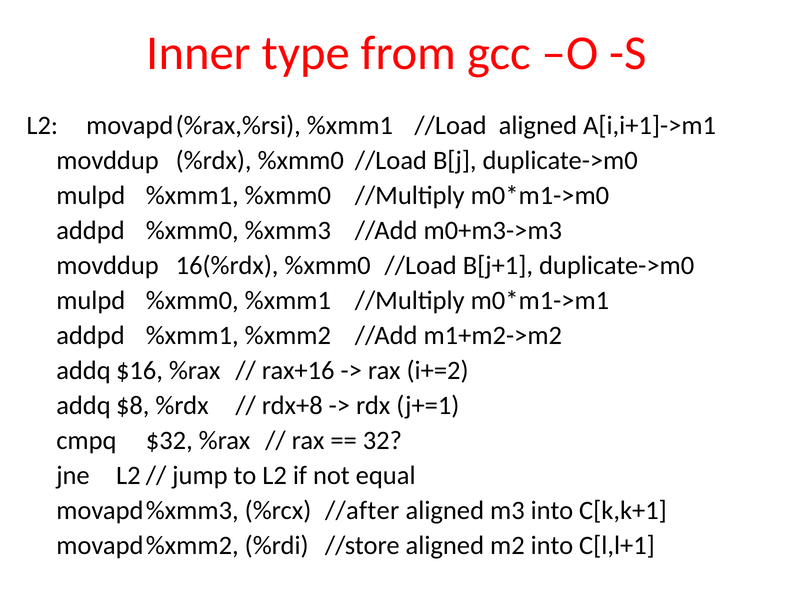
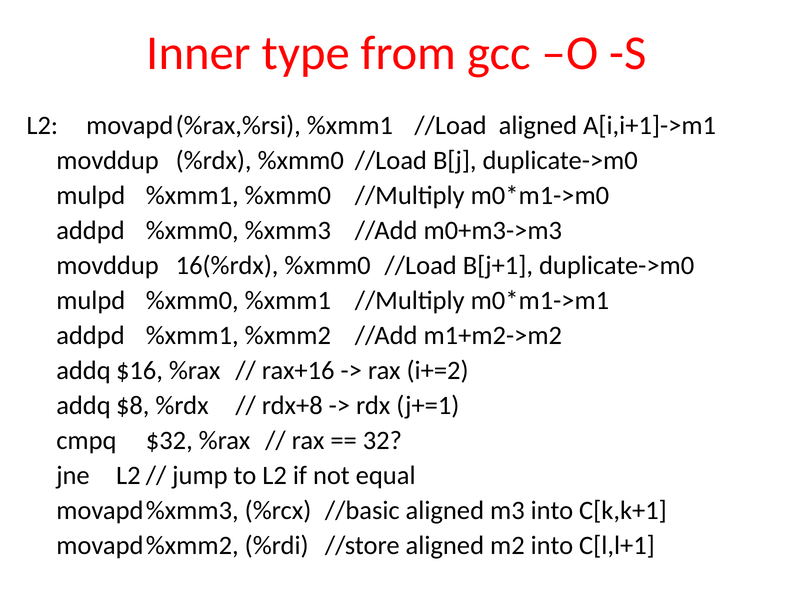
//after: //after -> //basic
